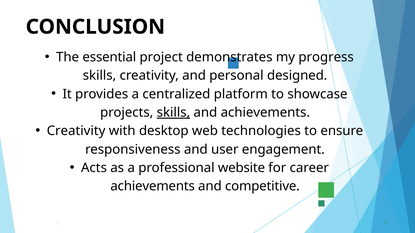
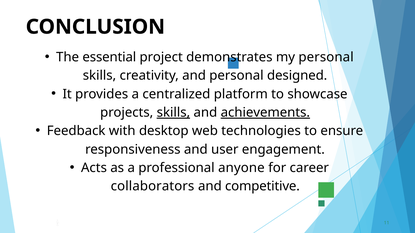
my progress: progress -> personal
achievements at (265, 113) underline: none -> present
Creativity at (76, 131): Creativity -> Feedback
website: website -> anyone
achievements at (153, 187): achievements -> collaborators
